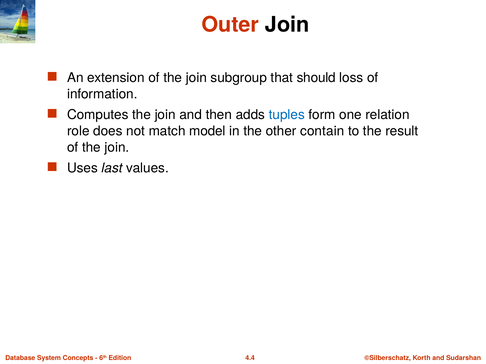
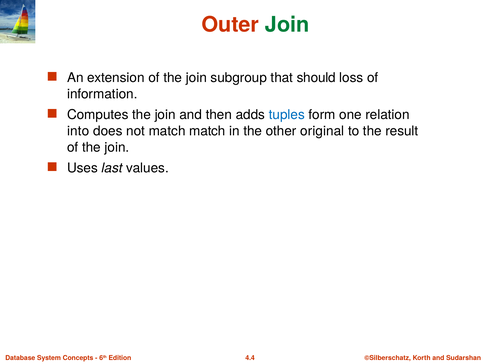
Join at (287, 25) colour: black -> green
role: role -> into
match model: model -> match
contain: contain -> original
